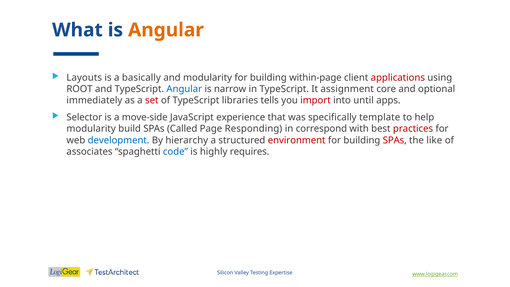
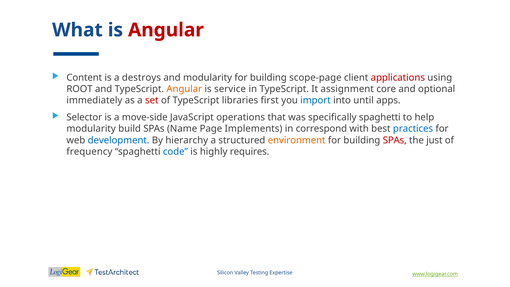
Angular at (166, 30) colour: orange -> red
Layouts: Layouts -> Content
basically: basically -> destroys
within-page: within-page -> scope-page
Angular at (184, 89) colour: blue -> orange
narrow: narrow -> service
tells: tells -> first
import colour: red -> blue
experience: experience -> operations
specifically template: template -> spaghetti
Called: Called -> Name
Responding: Responding -> Implements
practices colour: red -> blue
environment colour: red -> orange
like: like -> just
associates: associates -> frequency
